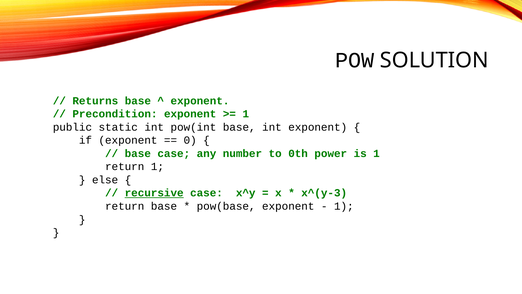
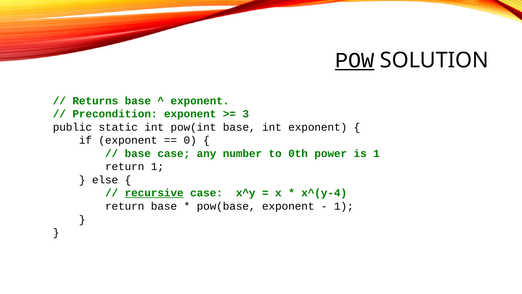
POW underline: none -> present
1 at (246, 114): 1 -> 3
x^(y-3: x^(y-3 -> x^(y-4
